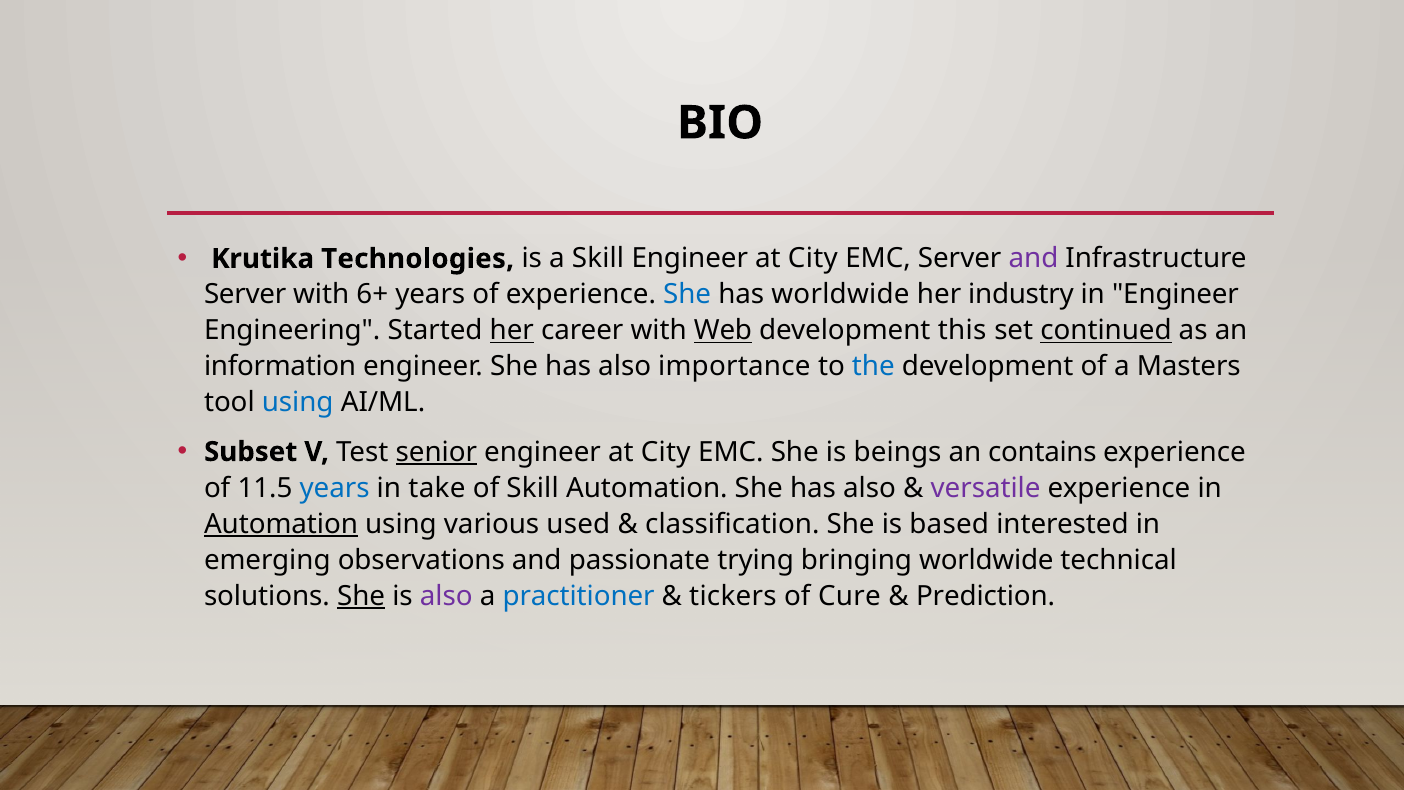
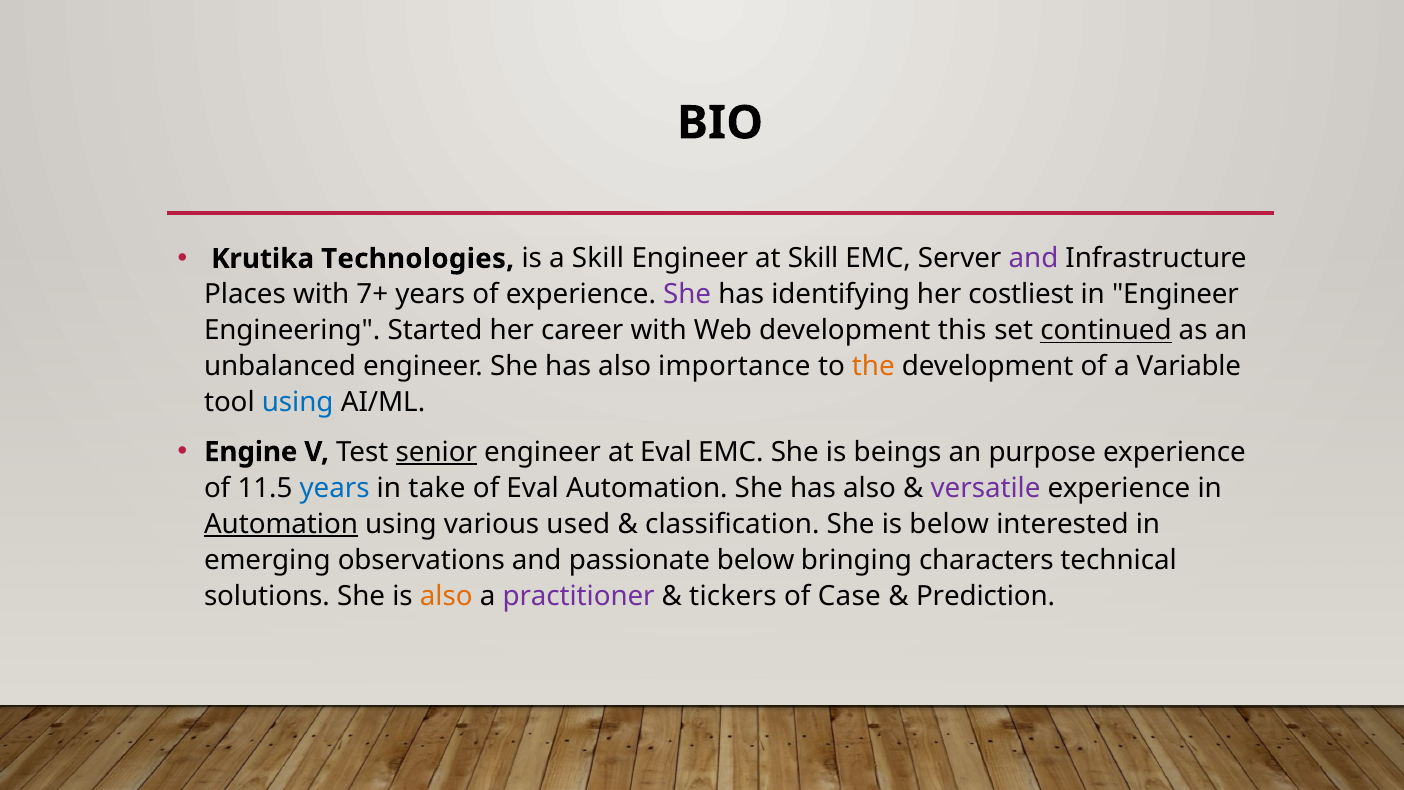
City at (813, 259): City -> Skill
Server at (245, 295): Server -> Places
6+: 6+ -> 7+
She at (687, 295) colour: blue -> purple
has worldwide: worldwide -> identifying
industry: industry -> costliest
her at (512, 331) underline: present -> none
Web underline: present -> none
information: information -> unbalanced
the colour: blue -> orange
Masters: Masters -> Variable
Subset: Subset -> Engine
City at (666, 452): City -> Eval
contains: contains -> purpose
of Skill: Skill -> Eval
is based: based -> below
passionate trying: trying -> below
bringing worldwide: worldwide -> characters
She at (361, 596) underline: present -> none
also at (446, 596) colour: purple -> orange
practitioner colour: blue -> purple
Cure: Cure -> Case
